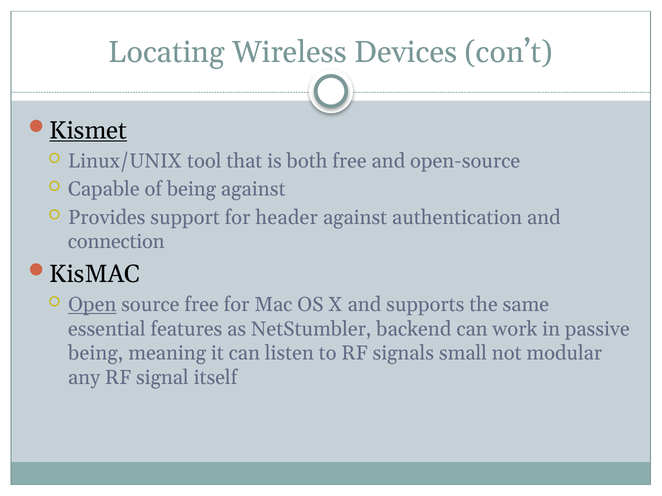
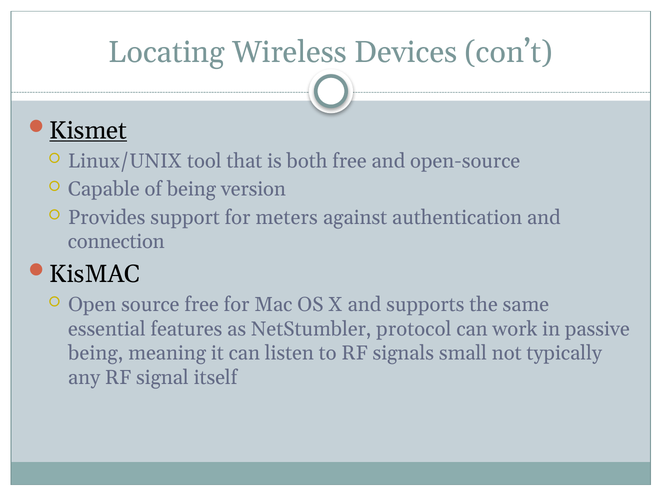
being against: against -> version
header: header -> meters
Open underline: present -> none
backend: backend -> protocol
modular: modular -> typically
